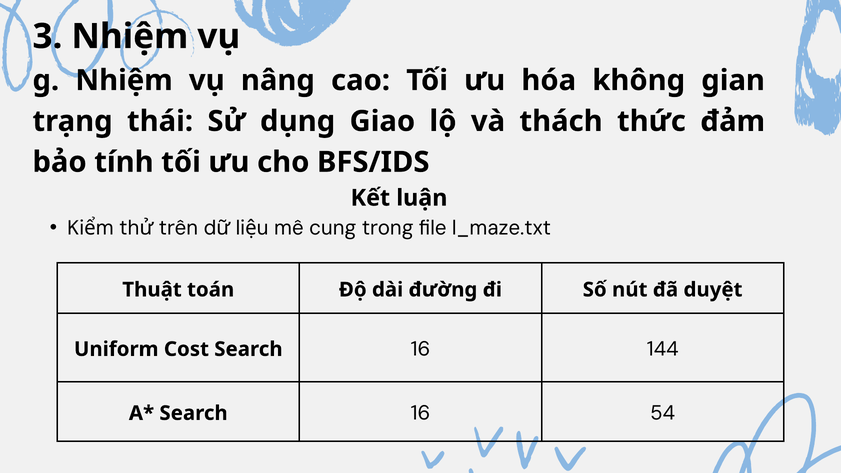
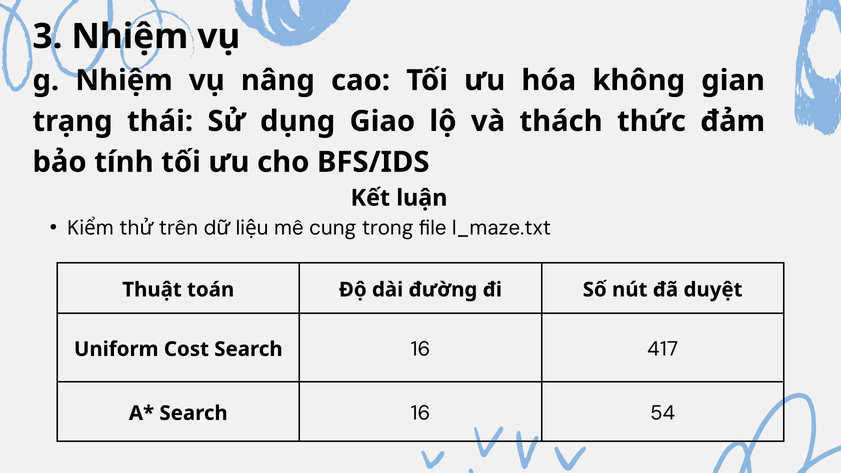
144: 144 -> 417
